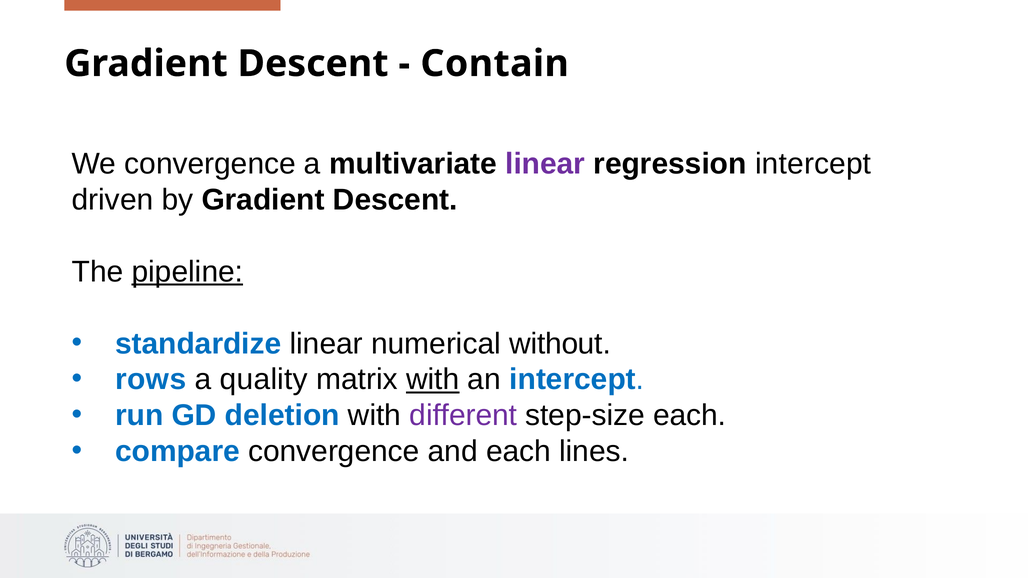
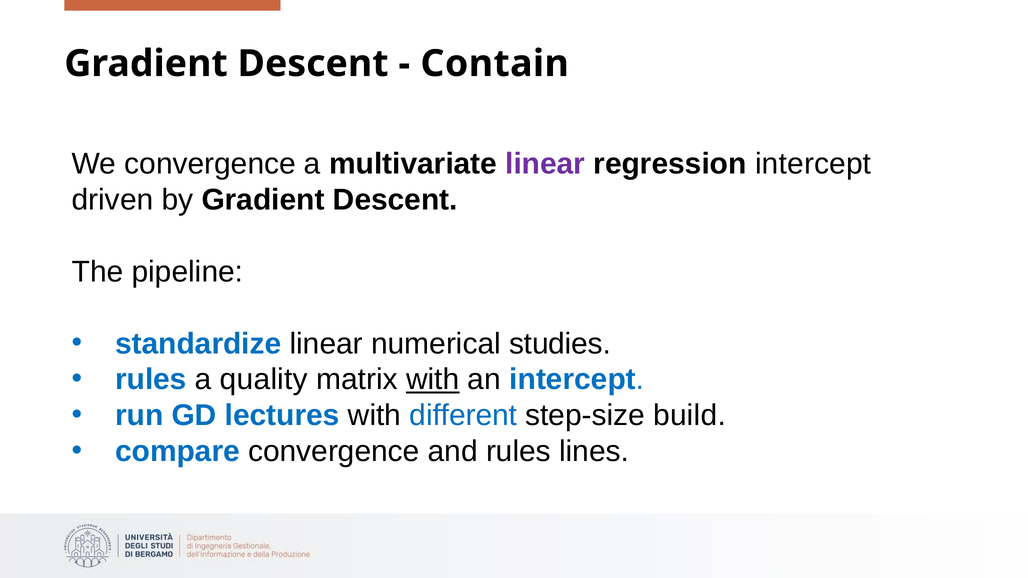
pipeline underline: present -> none
without: without -> studies
rows at (151, 380): rows -> rules
deletion: deletion -> lectures
different colour: purple -> blue
step‑size each: each -> build
and each: each -> rules
